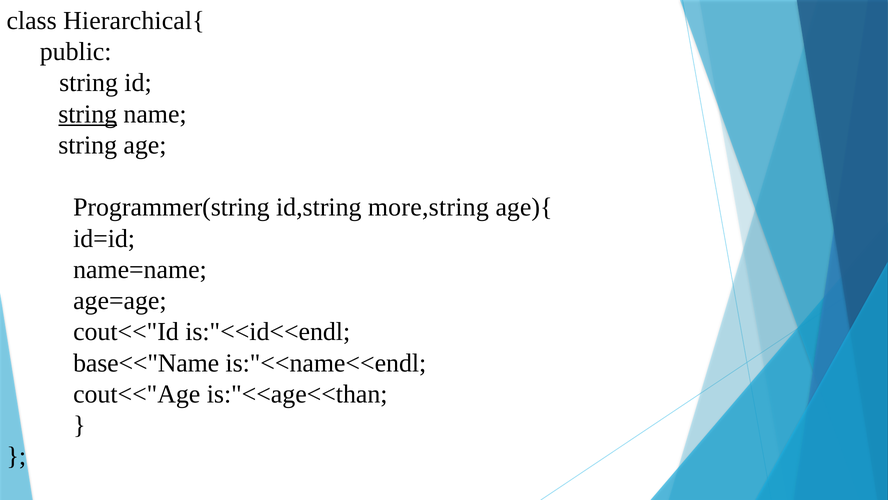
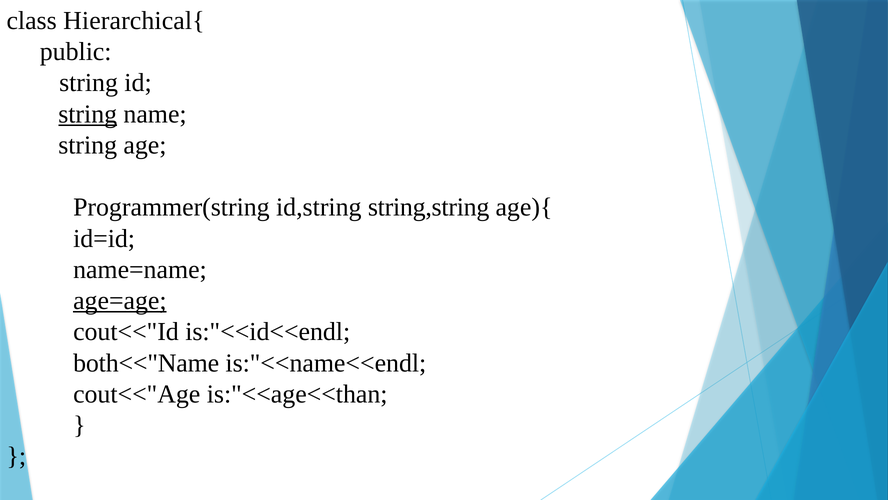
more,string: more,string -> string,string
age=age underline: none -> present
base<<"Name: base<<"Name -> both<<"Name
